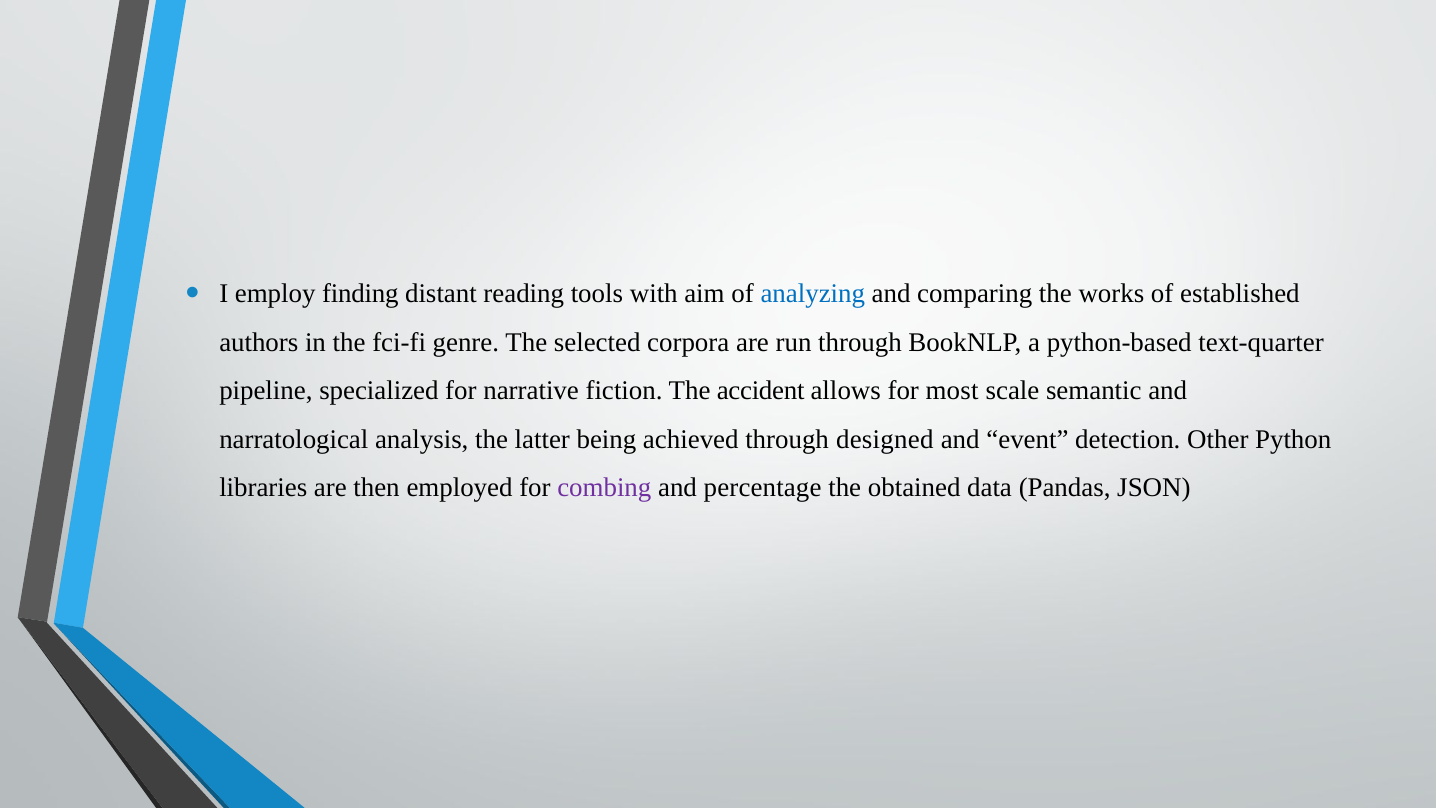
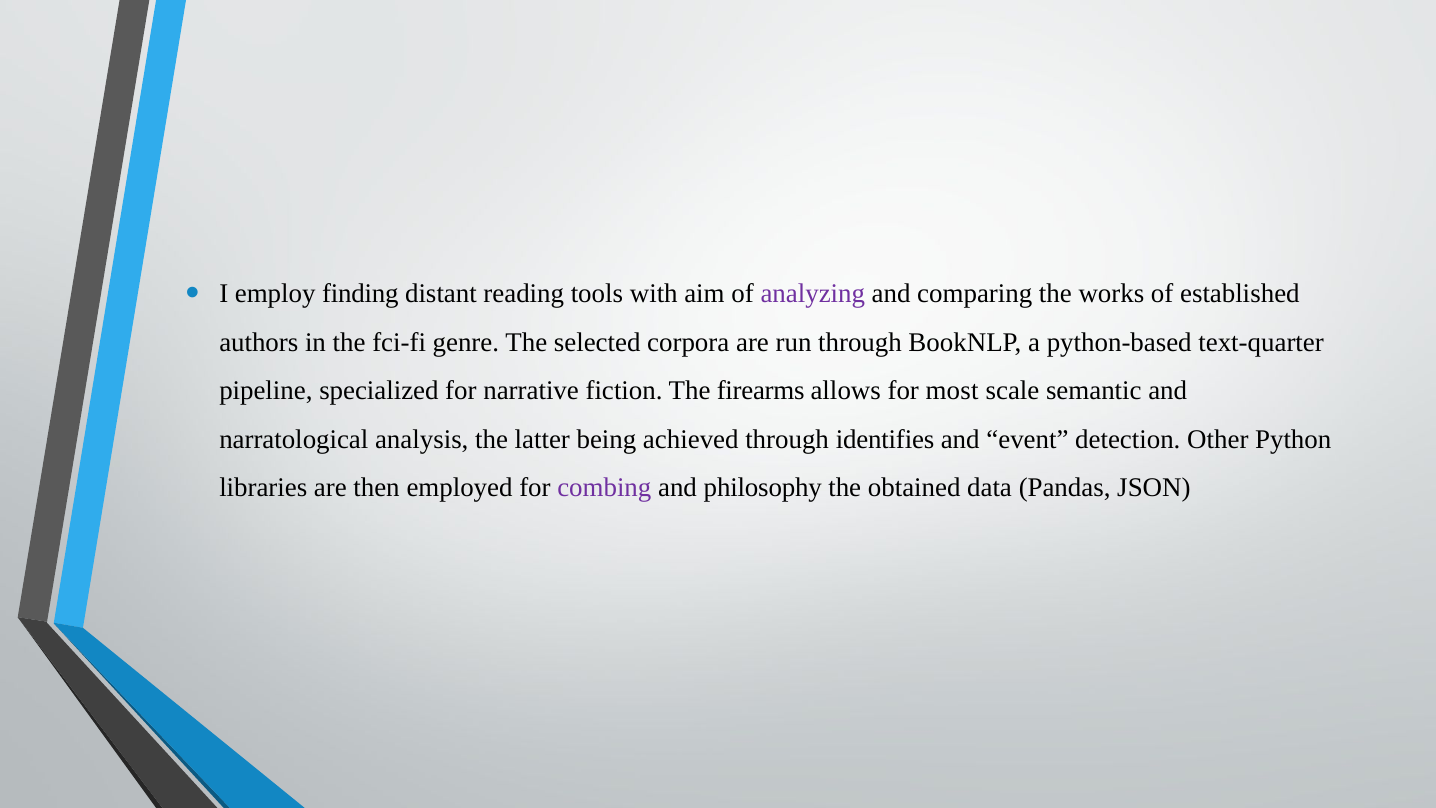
analyzing colour: blue -> purple
accident: accident -> firearms
designed: designed -> identifies
percentage: percentage -> philosophy
